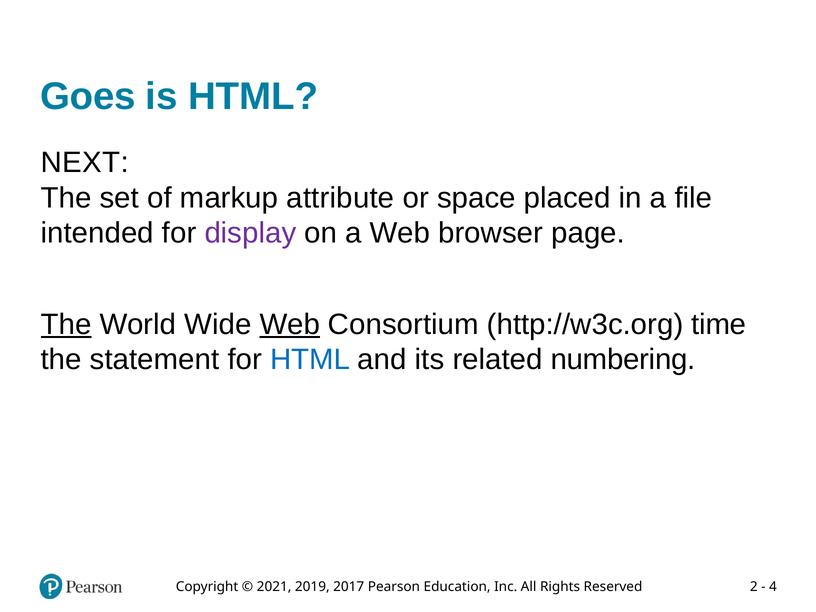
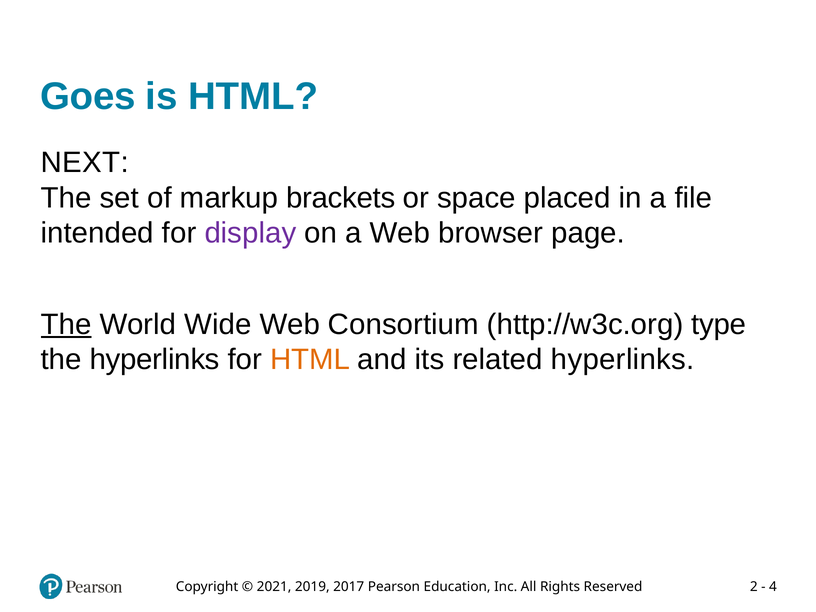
attribute: attribute -> brackets
Web at (290, 324) underline: present -> none
time: time -> type
the statement: statement -> hyperlinks
HTML at (310, 360) colour: blue -> orange
related numbering: numbering -> hyperlinks
